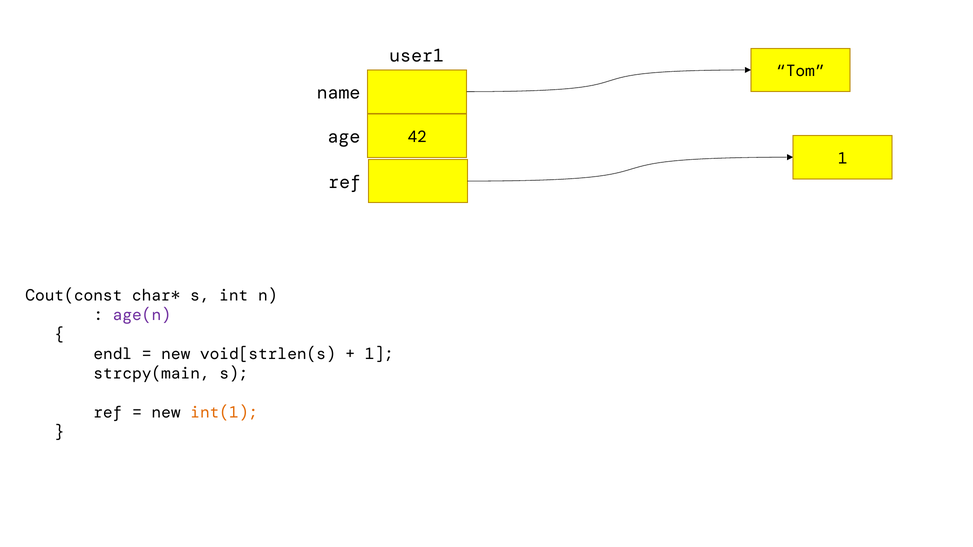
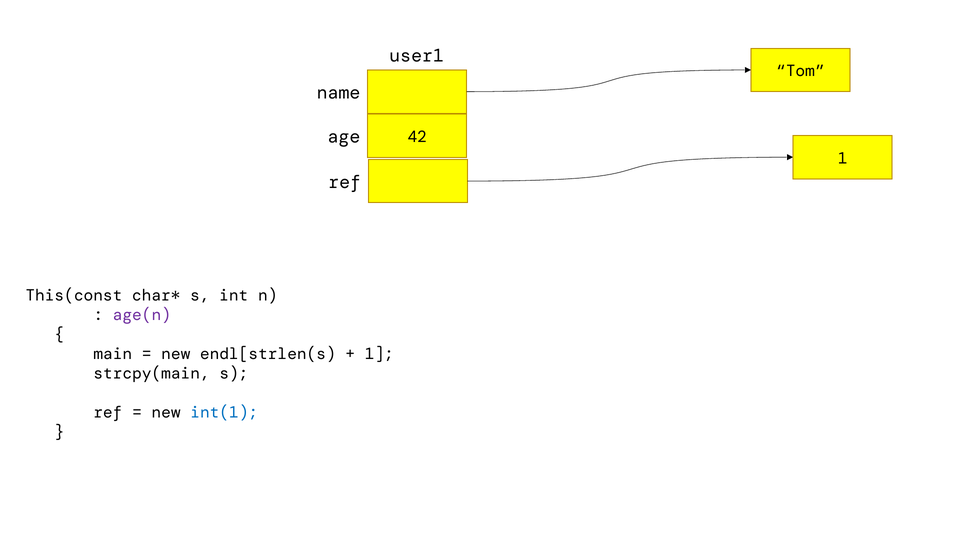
Cout(const: Cout(const -> This(const
endl: endl -> main
void[strlen(s: void[strlen(s -> endl[strlen(s
int(1 colour: orange -> blue
